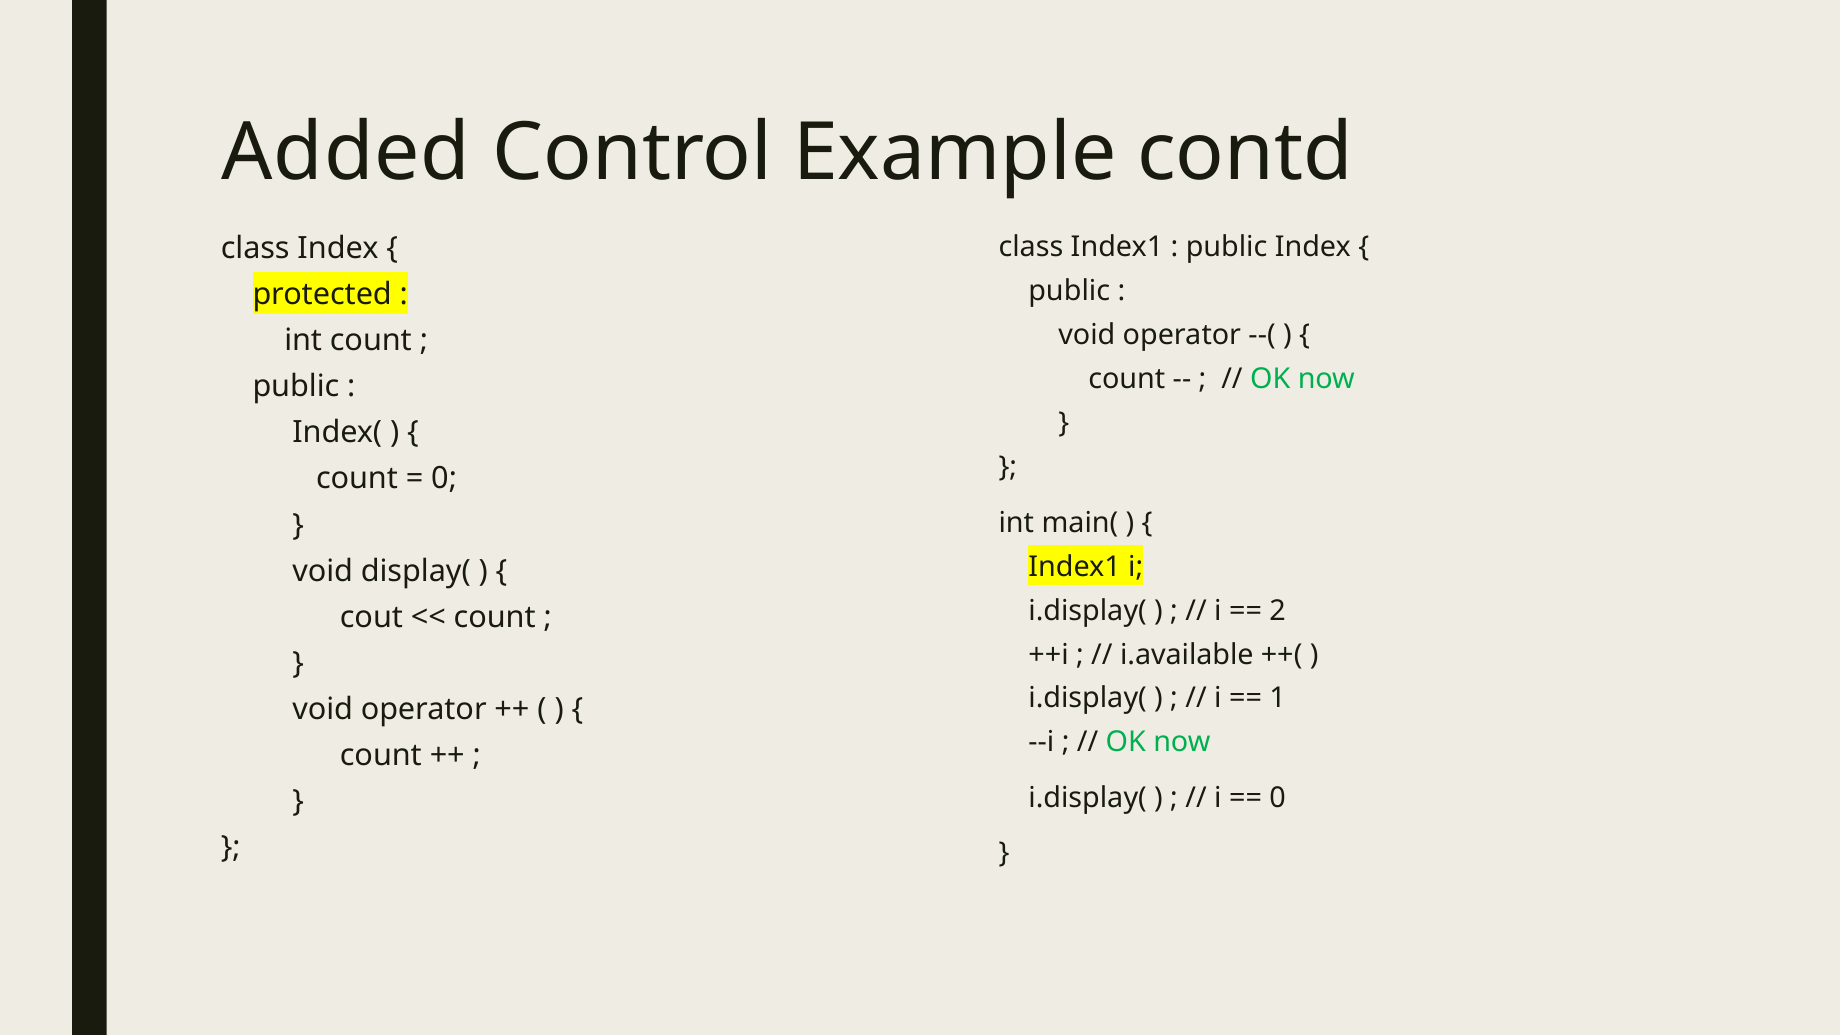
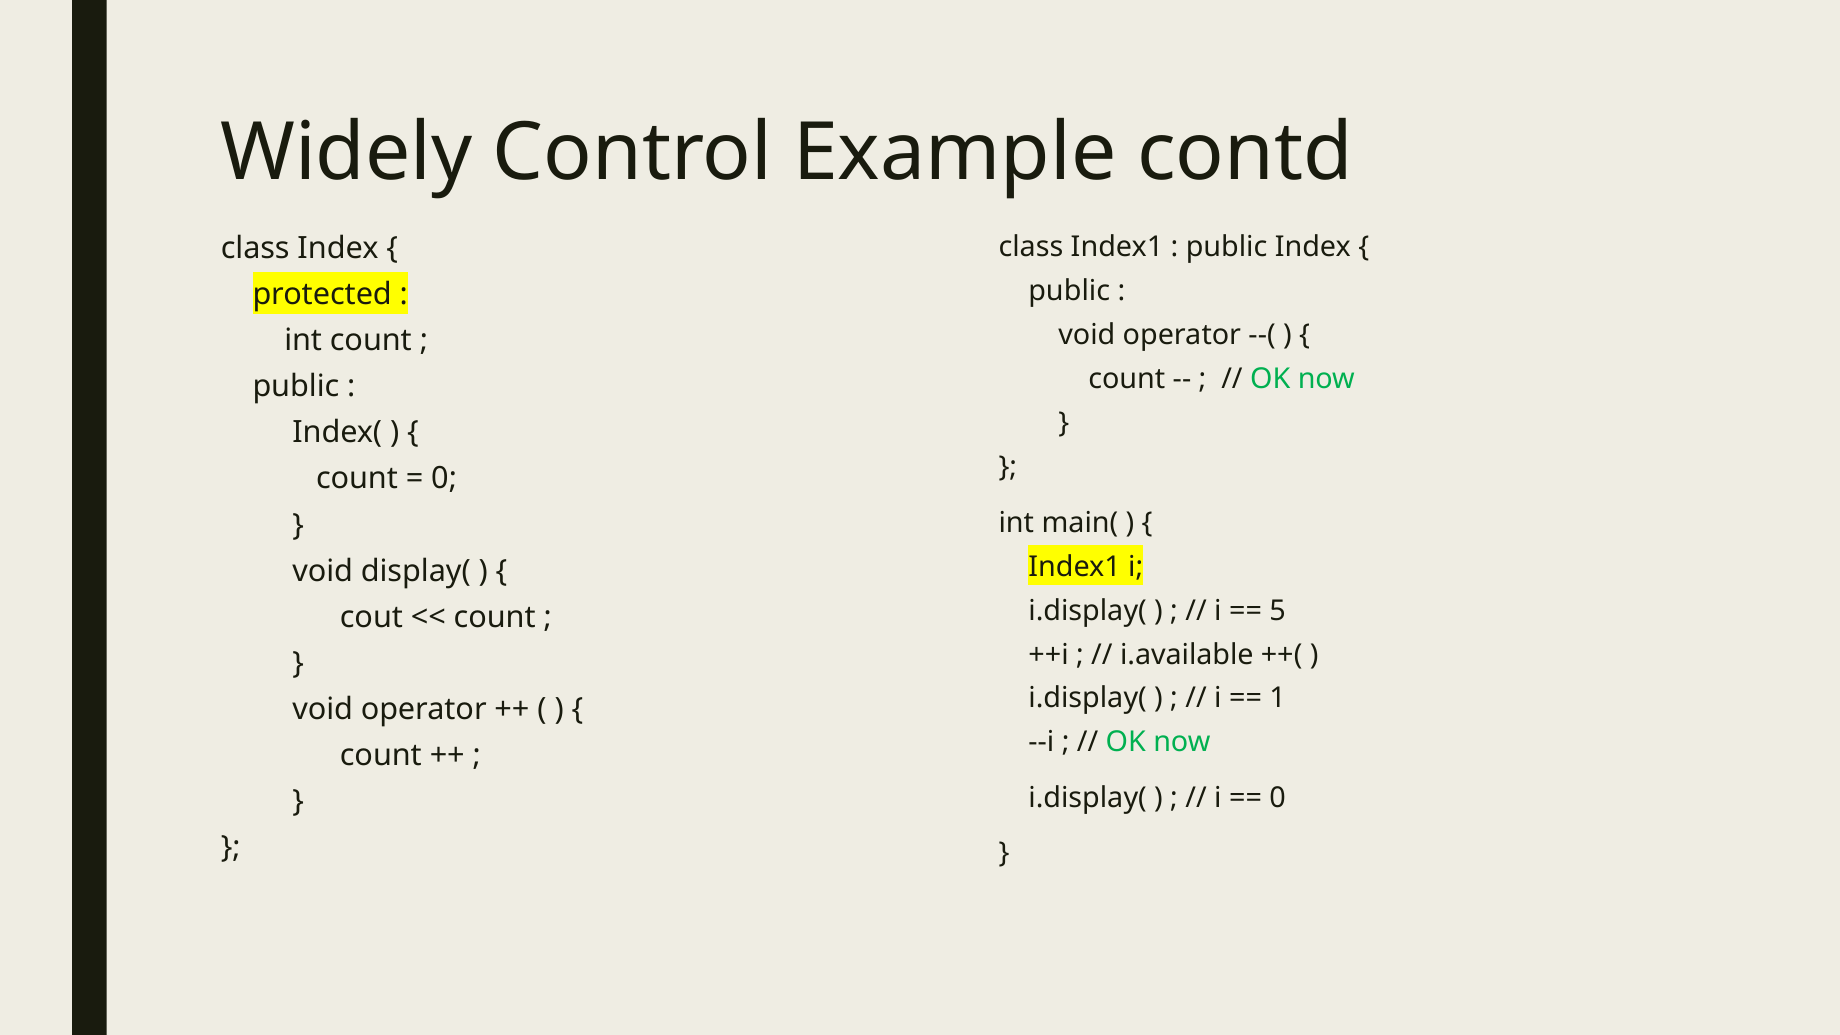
Added: Added -> Widely
2: 2 -> 5
